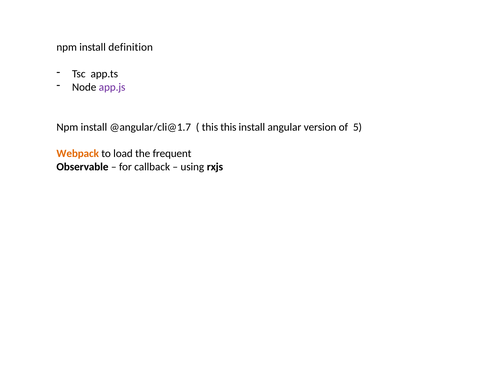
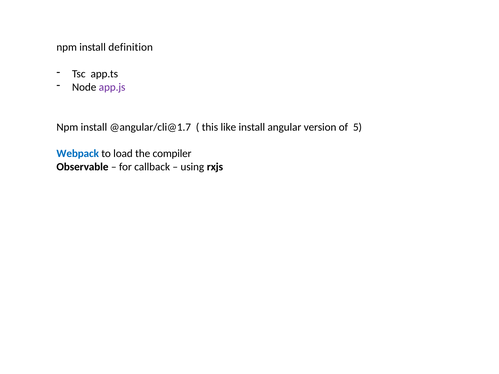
this this: this -> like
Webpack colour: orange -> blue
frequent: frequent -> compiler
